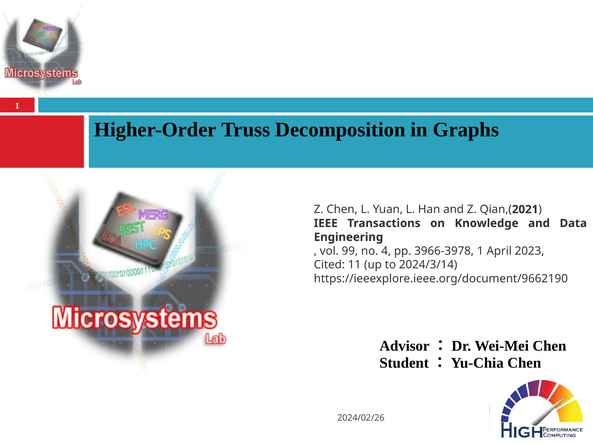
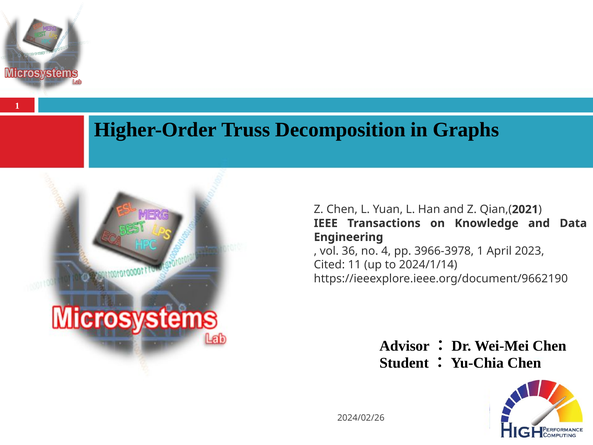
99: 99 -> 36
2024/3/14: 2024/3/14 -> 2024/1/14
